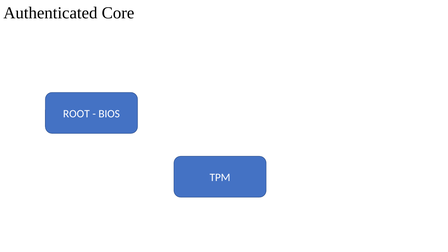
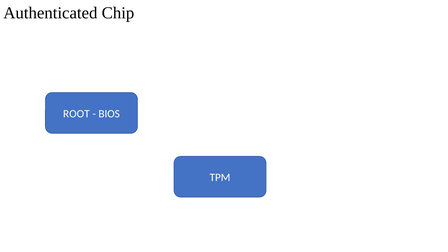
Core: Core -> Chip
